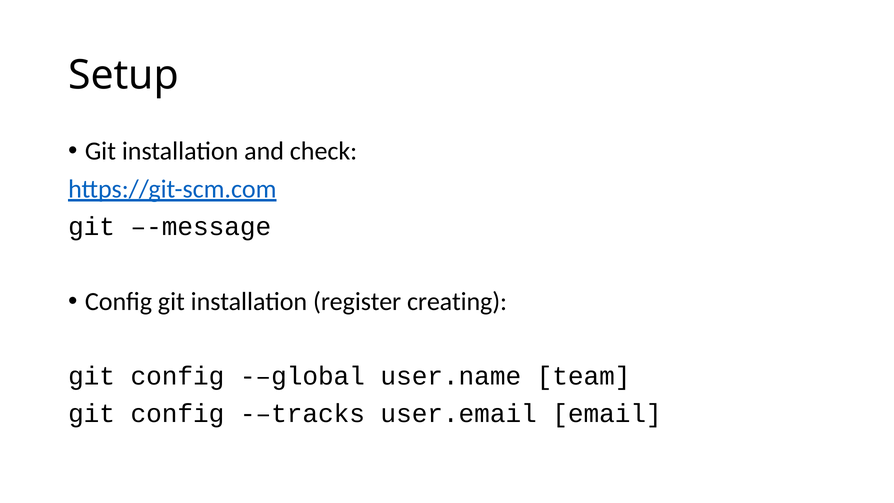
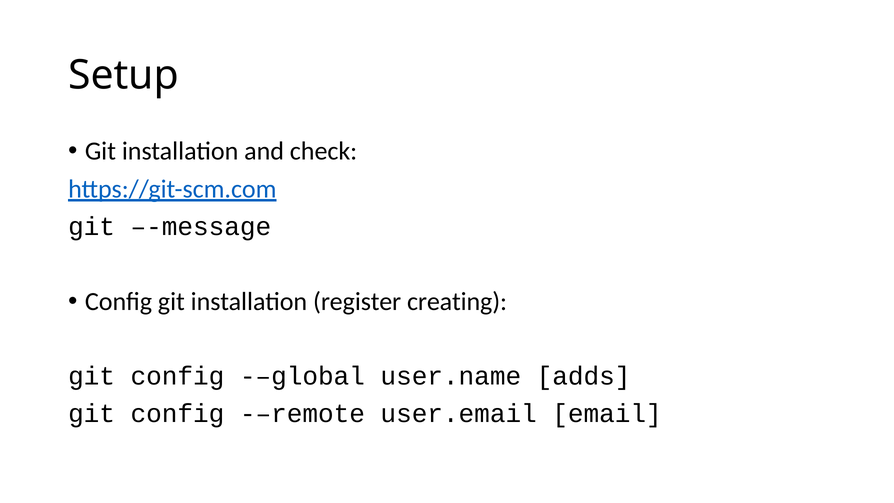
team: team -> adds
-–tracks: -–tracks -> -–remote
